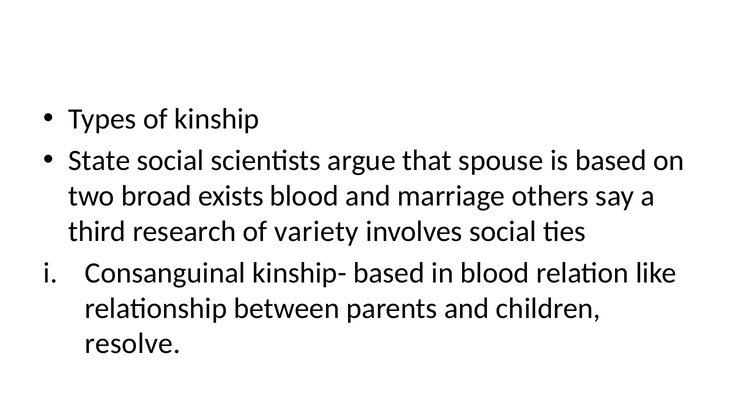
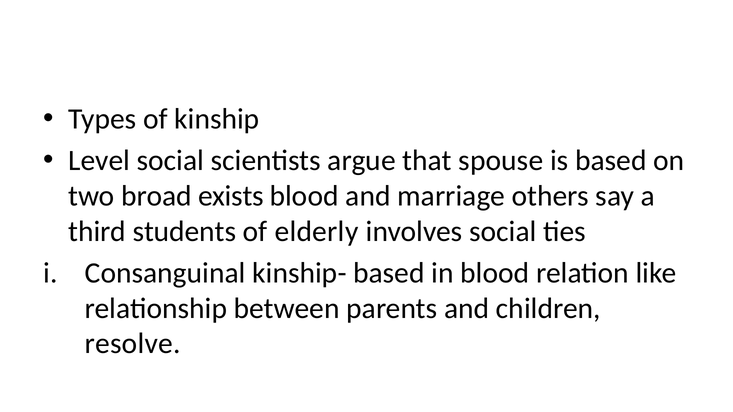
State: State -> Level
research: research -> students
variety: variety -> elderly
